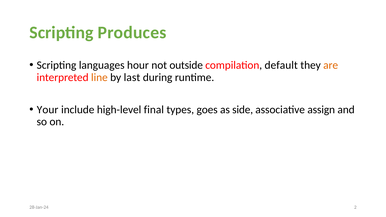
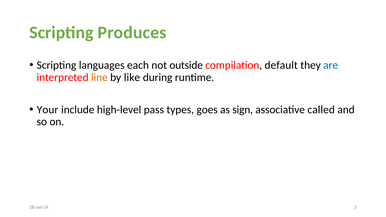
hour: hour -> each
are colour: orange -> blue
last: last -> like
final: final -> pass
side: side -> sign
assign: assign -> called
